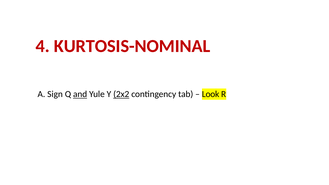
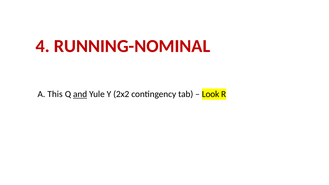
KURTOSIS-NOMINAL: KURTOSIS-NOMINAL -> RUNNING-NOMINAL
Sign: Sign -> This
2x2 underline: present -> none
